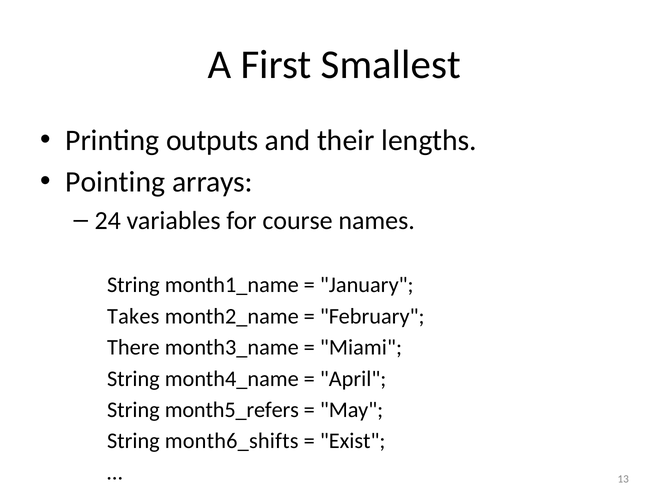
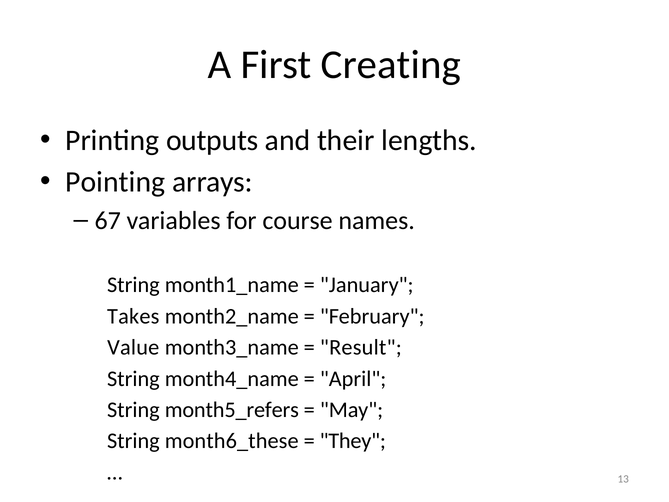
Smallest: Smallest -> Creating
24: 24 -> 67
There: There -> Value
Miami: Miami -> Result
month6_shifts: month6_shifts -> month6_these
Exist: Exist -> They
